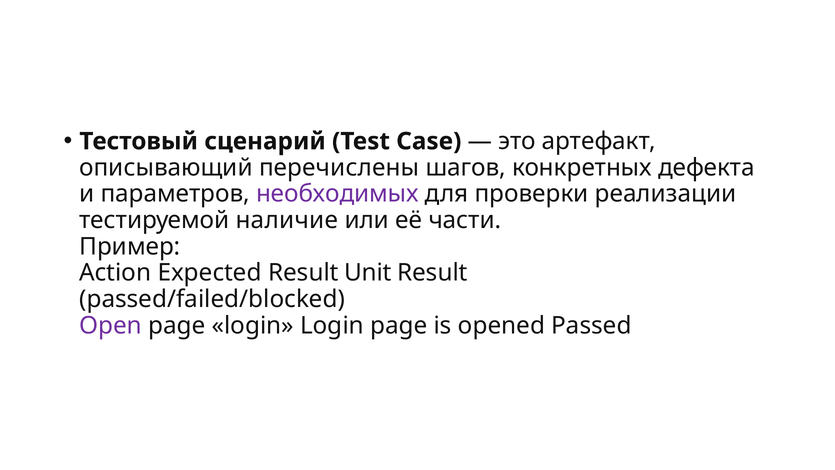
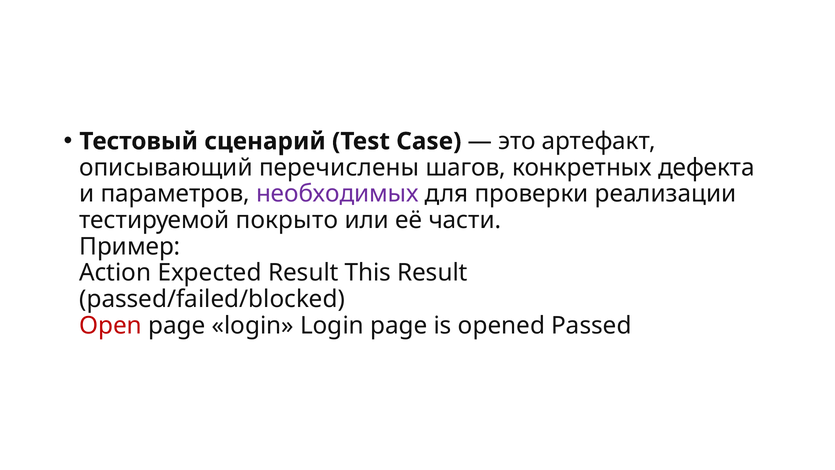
наличие: наличие -> покрыто
Unit: Unit -> This
Open colour: purple -> red
